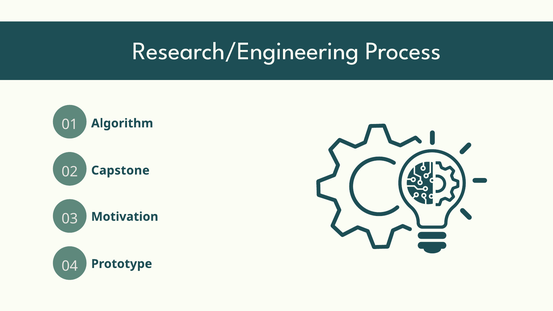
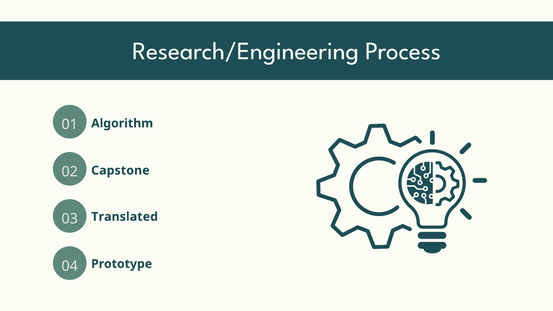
Motivation: Motivation -> Translated
